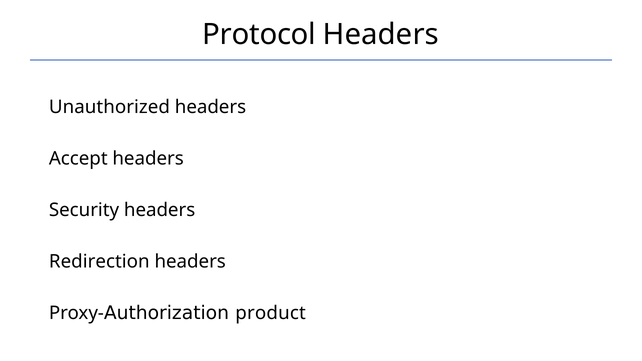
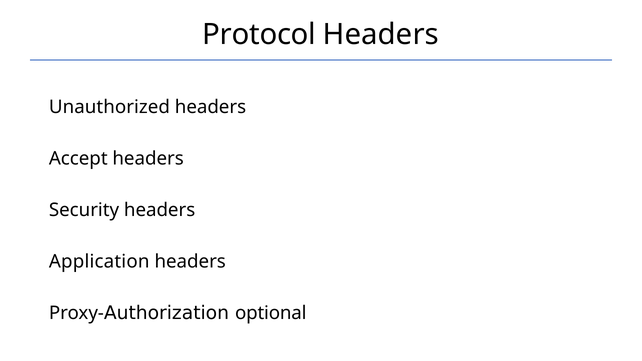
Redirection: Redirection -> Application
product: product -> optional
